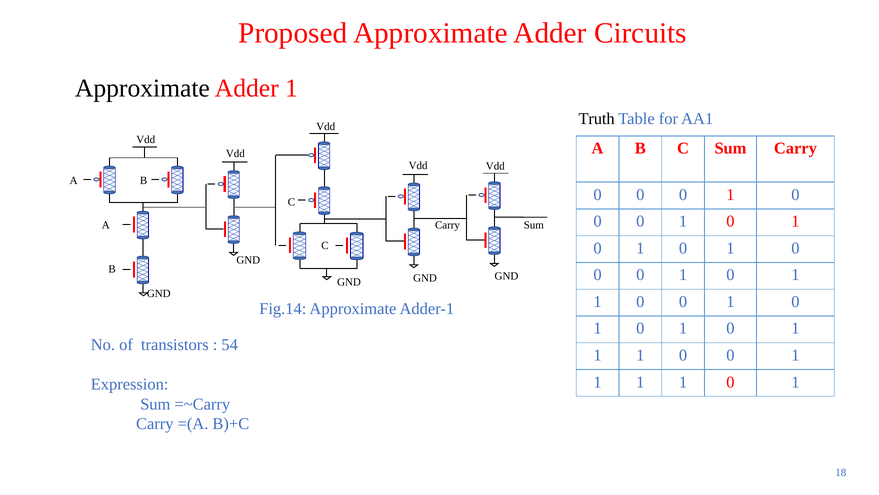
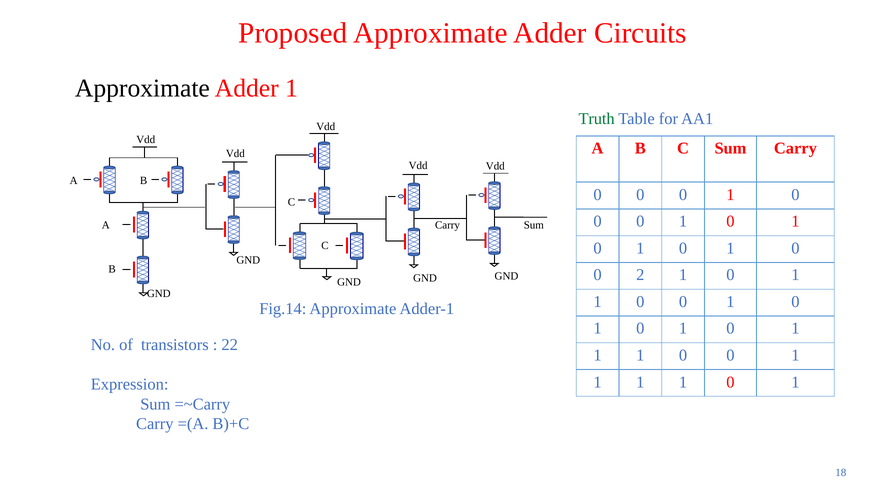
Truth colour: black -> green
0 at (640, 275): 0 -> 2
54: 54 -> 22
